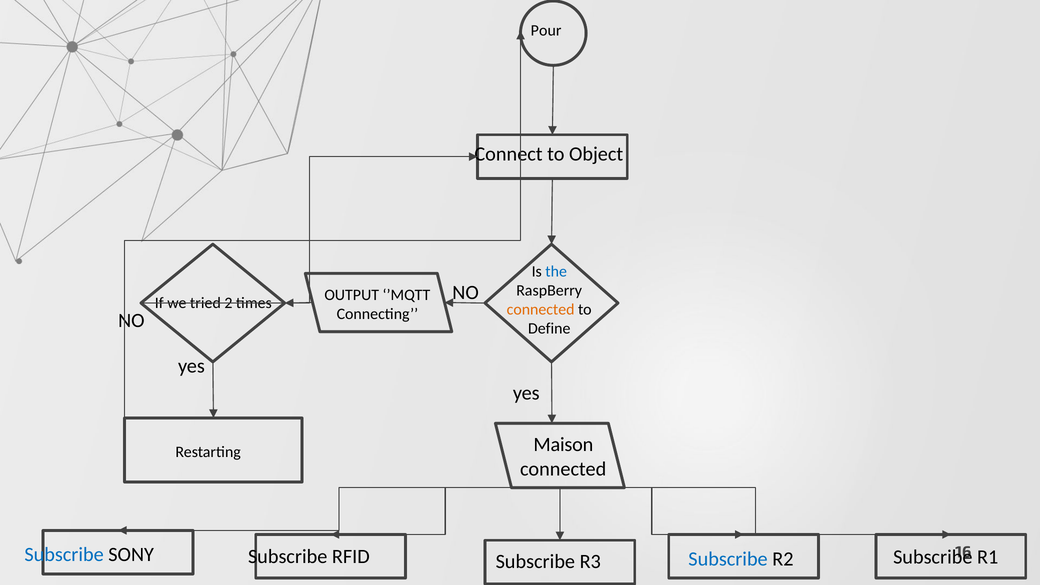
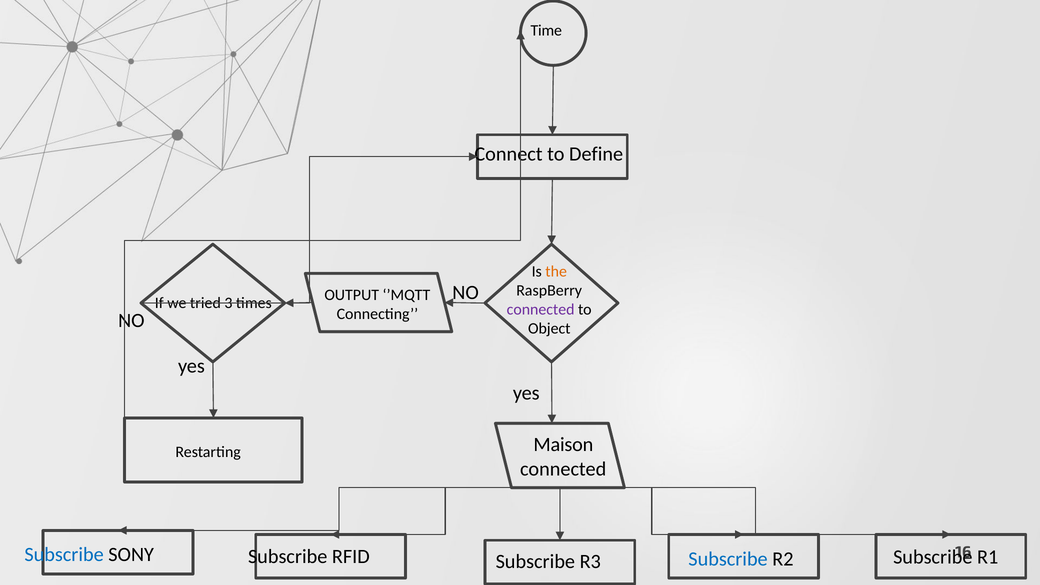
Pour: Pour -> Time
Object: Object -> Define
the colour: blue -> orange
2: 2 -> 3
connected at (541, 310) colour: orange -> purple
Define: Define -> Object
